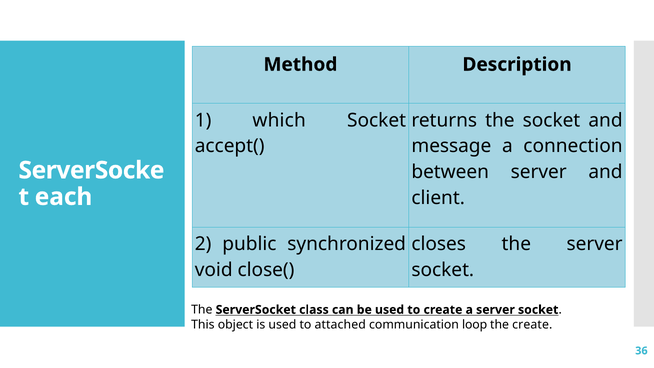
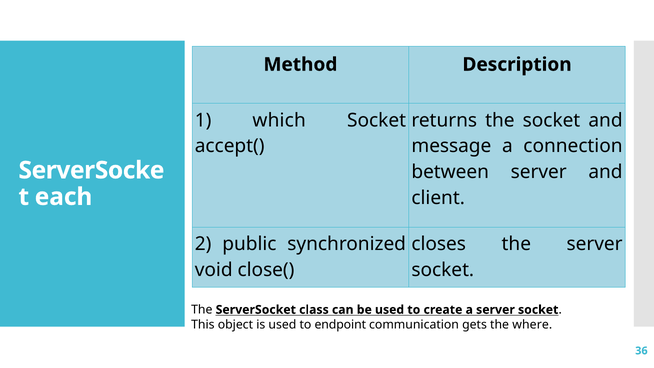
attached: attached -> endpoint
loop: loop -> gets
the create: create -> where
